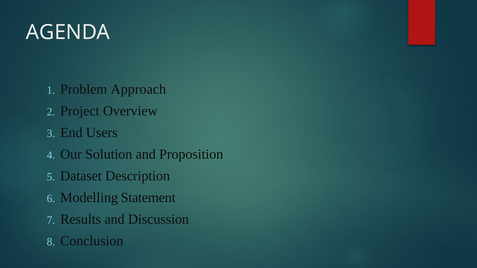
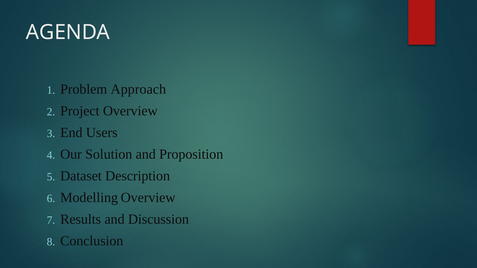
Modelling Statement: Statement -> Overview
